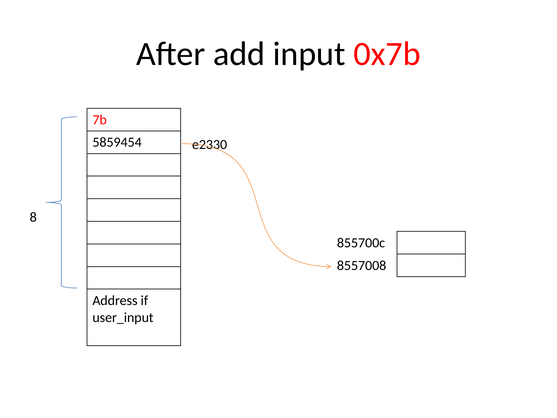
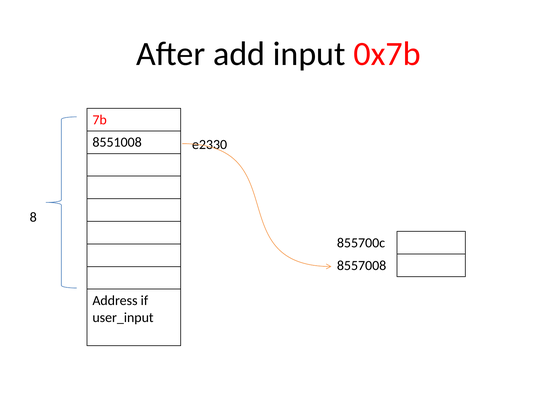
5859454: 5859454 -> 8551008
